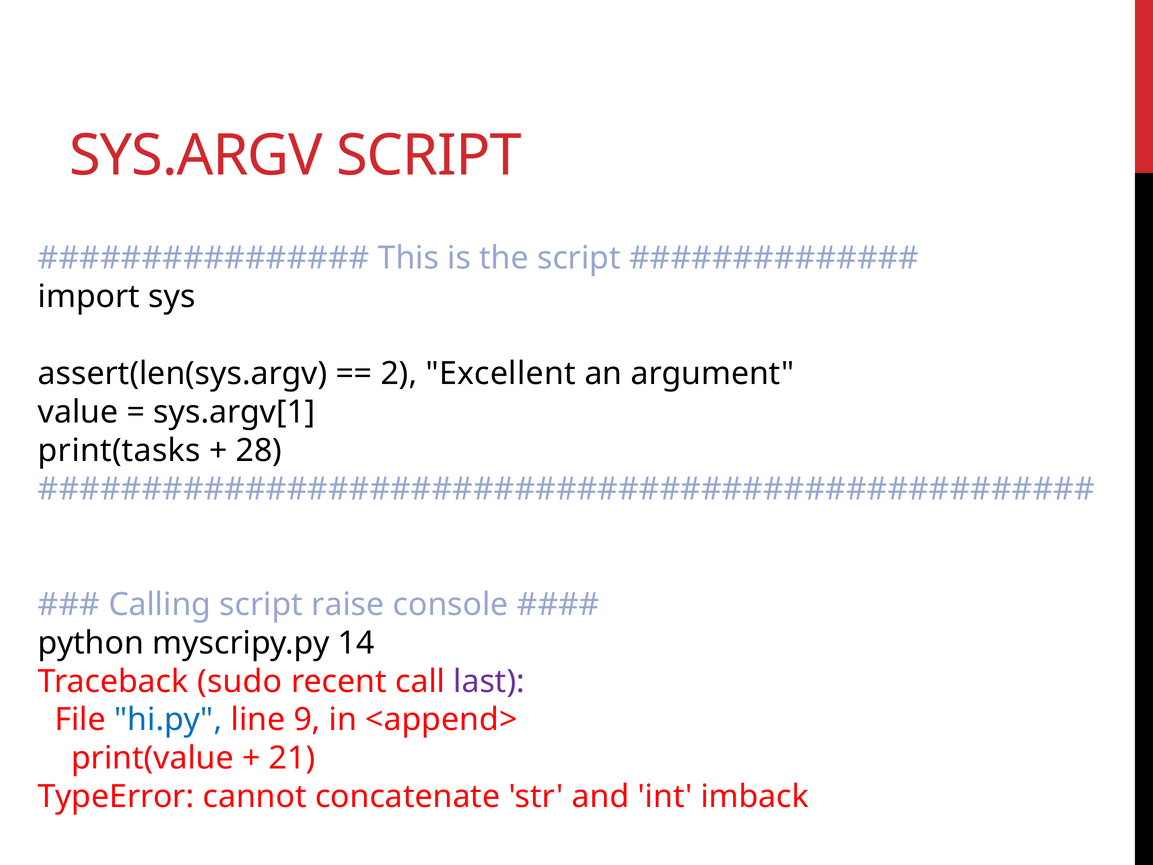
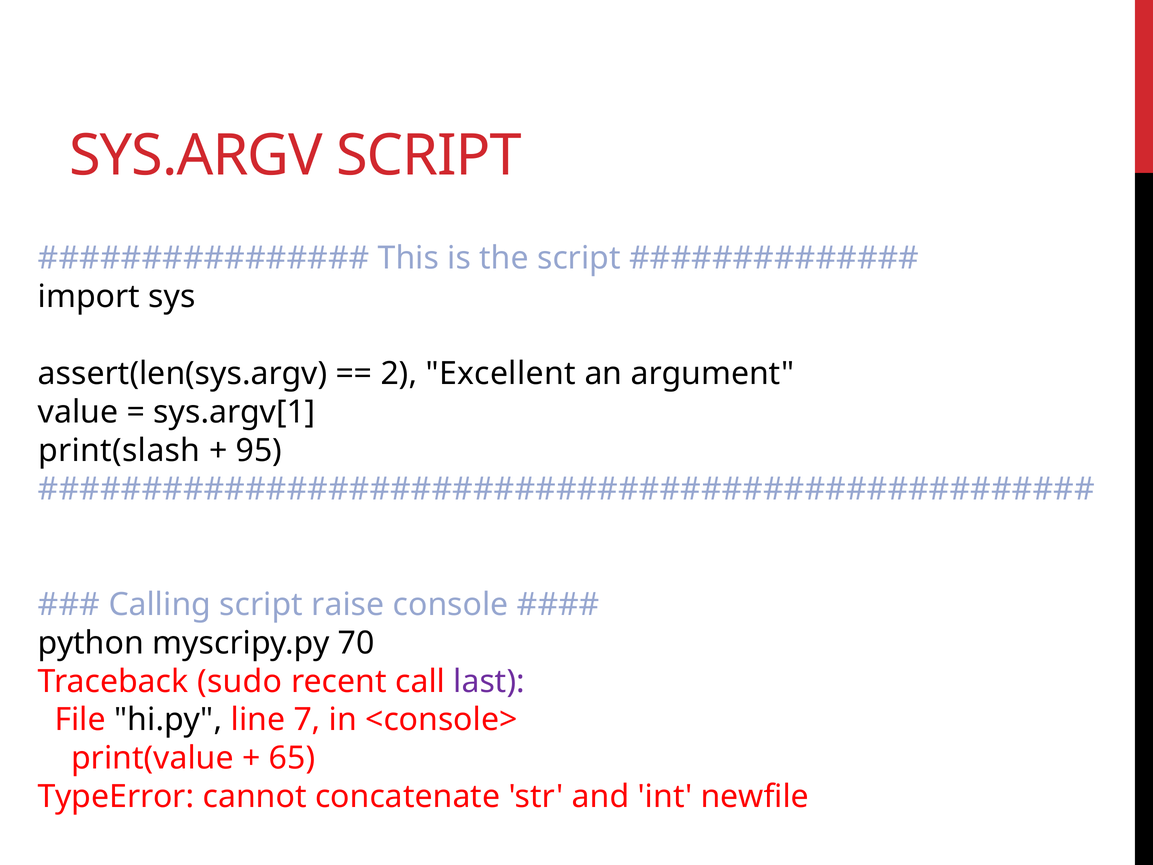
print(tasks: print(tasks -> print(slash
28: 28 -> 95
14: 14 -> 70
hi.py colour: blue -> black
9: 9 -> 7
<append>: <append> -> <console>
21: 21 -> 65
imback: imback -> newfile
